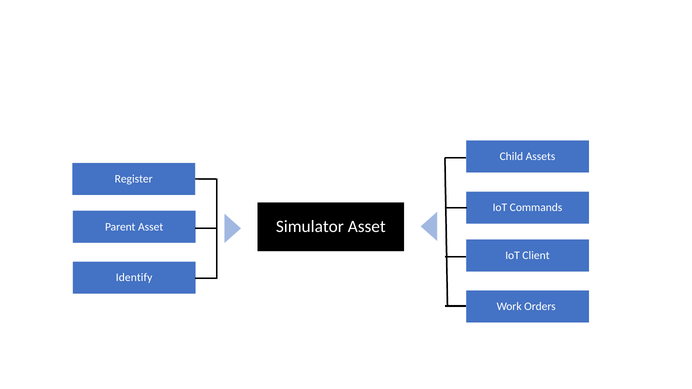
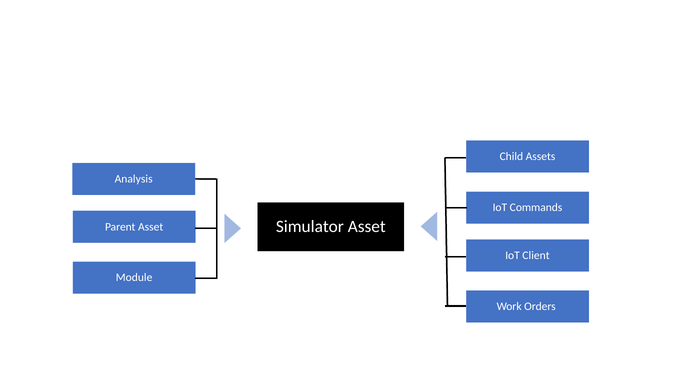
Register: Register -> Analysis
Identify: Identify -> Module
